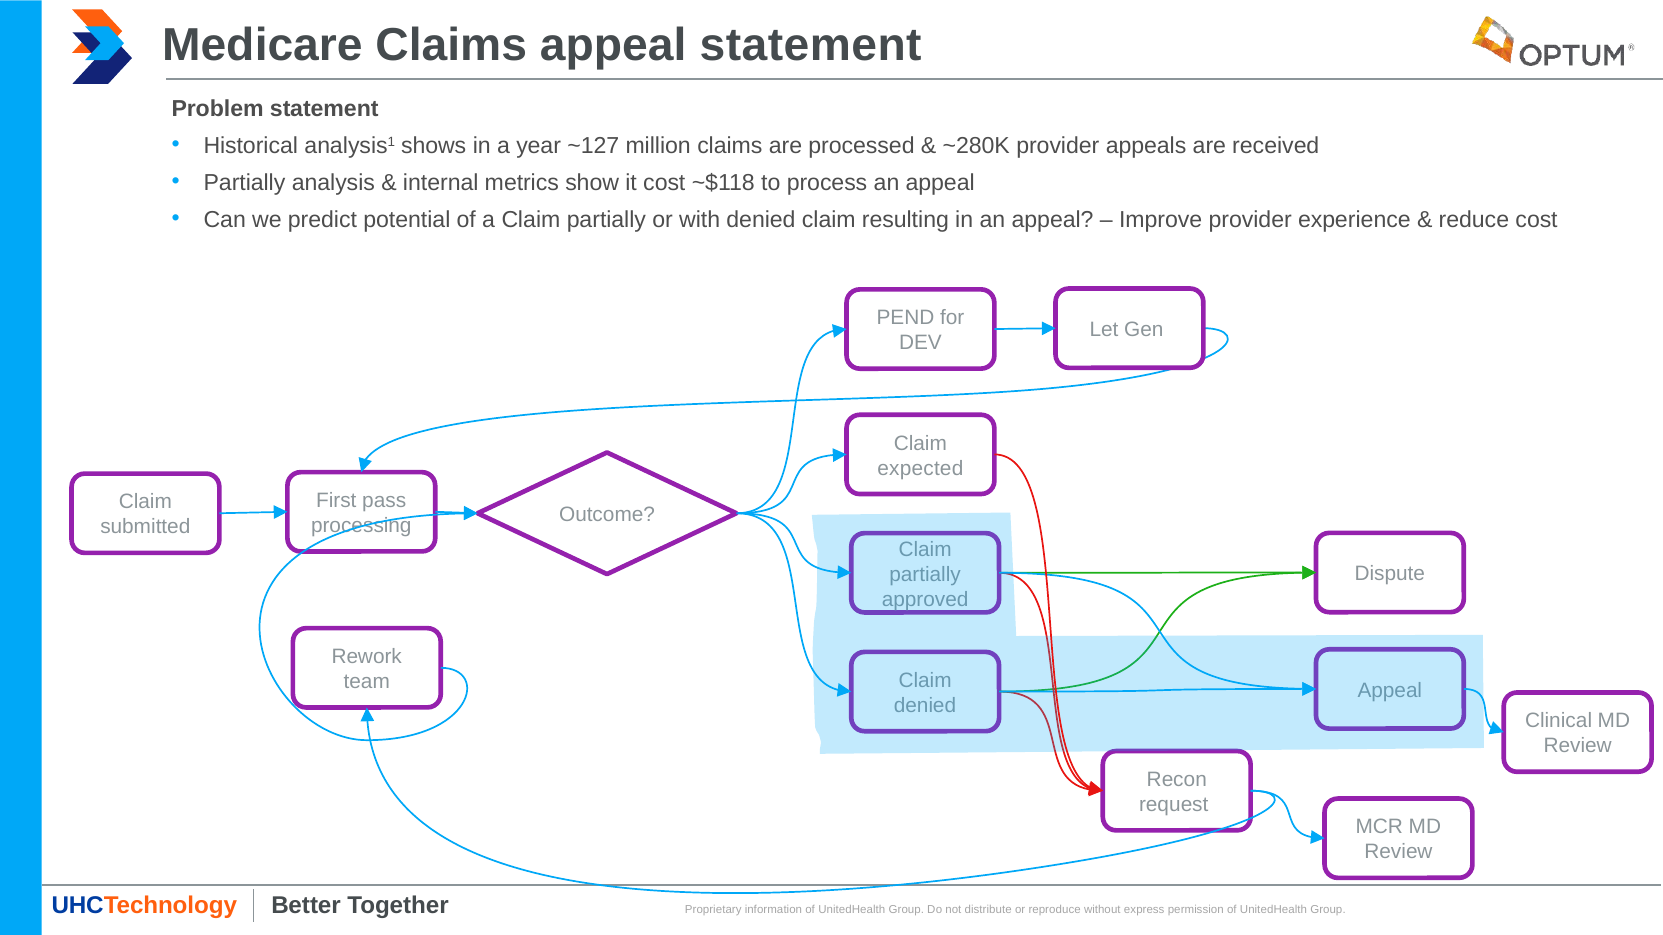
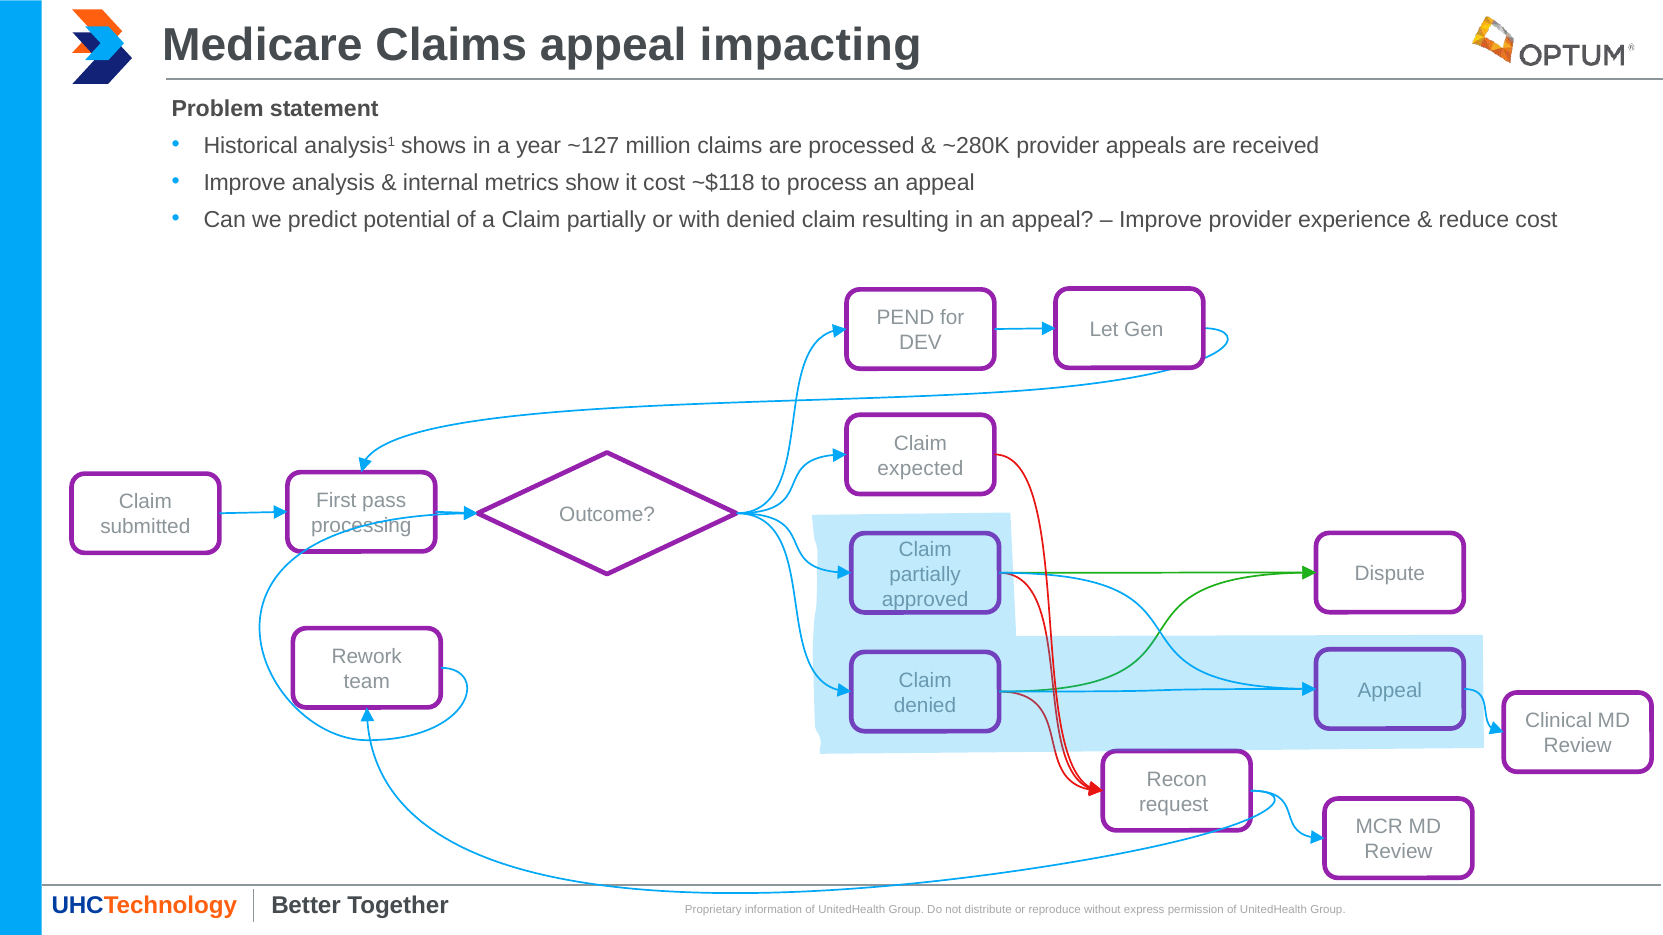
appeal statement: statement -> impacting
Partially at (244, 183): Partially -> Improve
